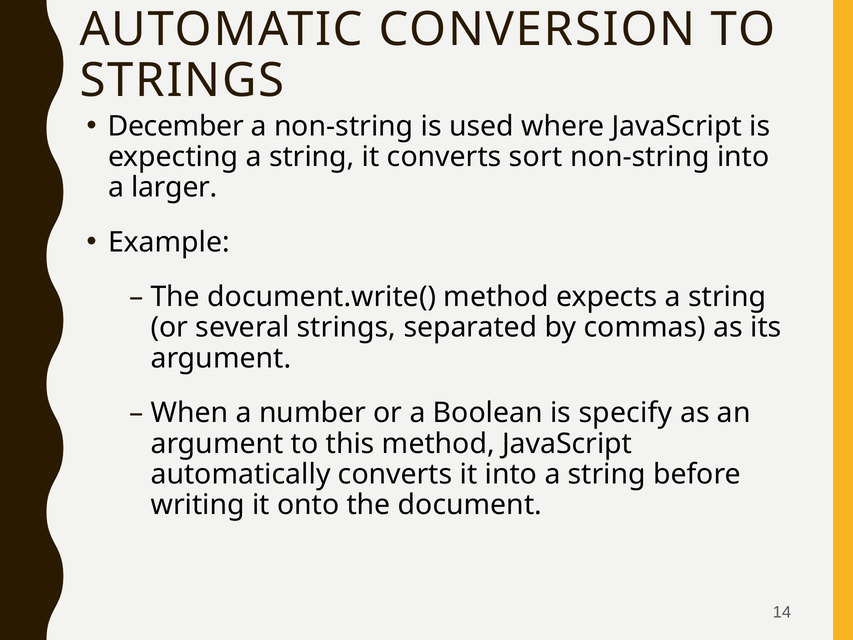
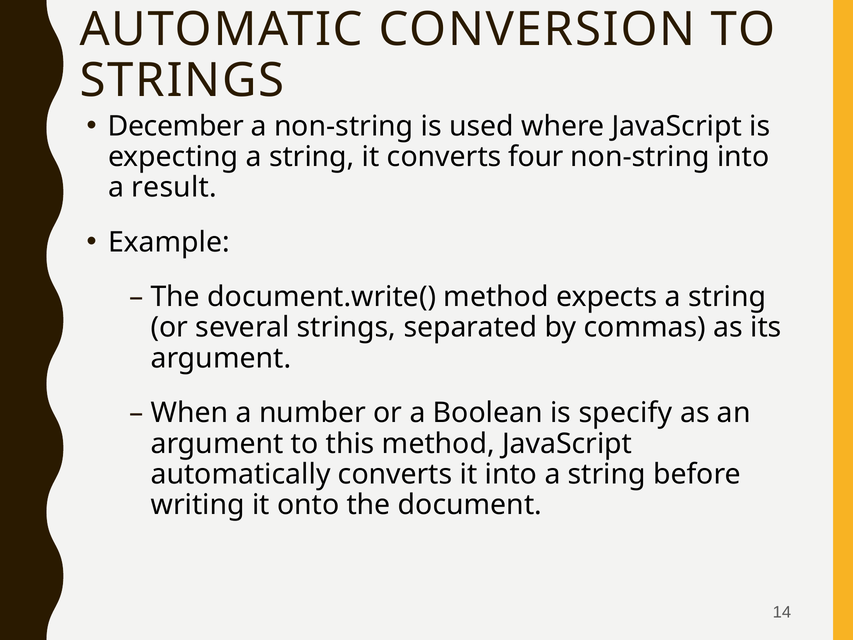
sort: sort -> four
larger: larger -> result
